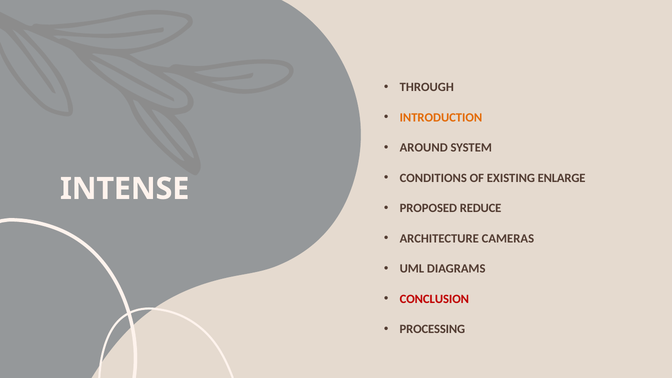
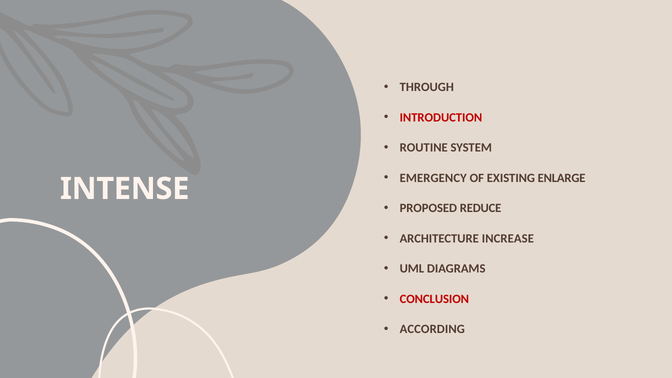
INTRODUCTION colour: orange -> red
AROUND: AROUND -> ROUTINE
CONDITIONS: CONDITIONS -> EMERGENCY
CAMERAS: CAMERAS -> INCREASE
PROCESSING: PROCESSING -> ACCORDING
